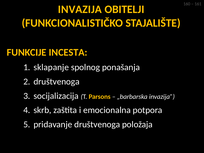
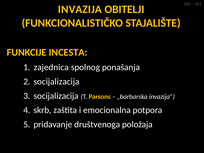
sklapanje: sklapanje -> zajednica
društvenoga at (57, 82): društvenoga -> socijalizacija
